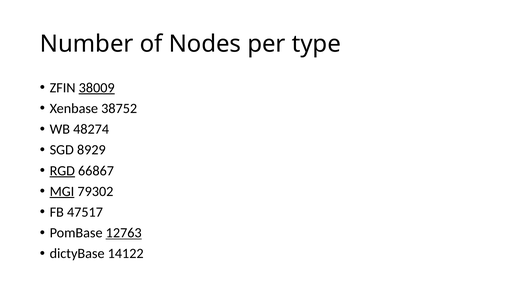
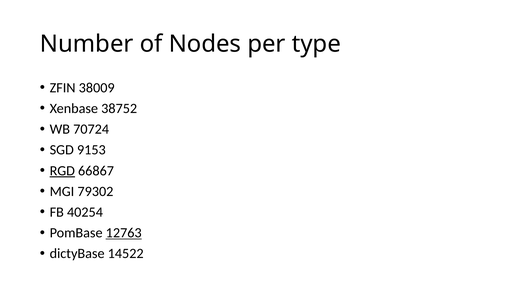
38009 underline: present -> none
48274: 48274 -> 70724
8929: 8929 -> 9153
MGI underline: present -> none
47517: 47517 -> 40254
14122: 14122 -> 14522
